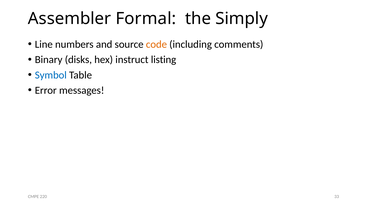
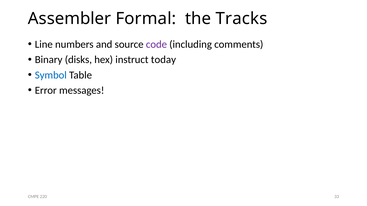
Simply: Simply -> Tracks
code colour: orange -> purple
listing: listing -> today
